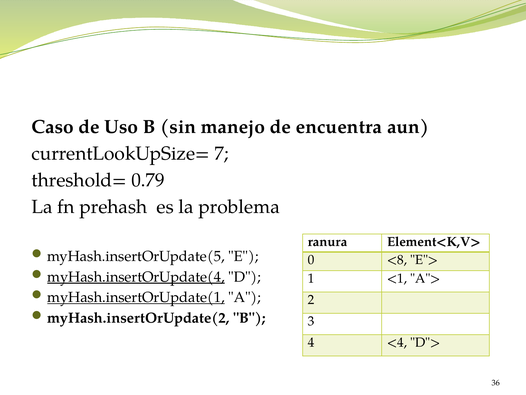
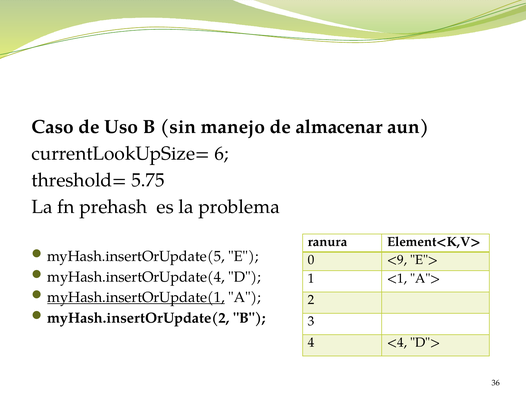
encuentra: encuentra -> almacenar
7: 7 -> 6
0.79: 0.79 -> 5.75
<8: <8 -> <9
myHash.insertOrUpdate(4 underline: present -> none
